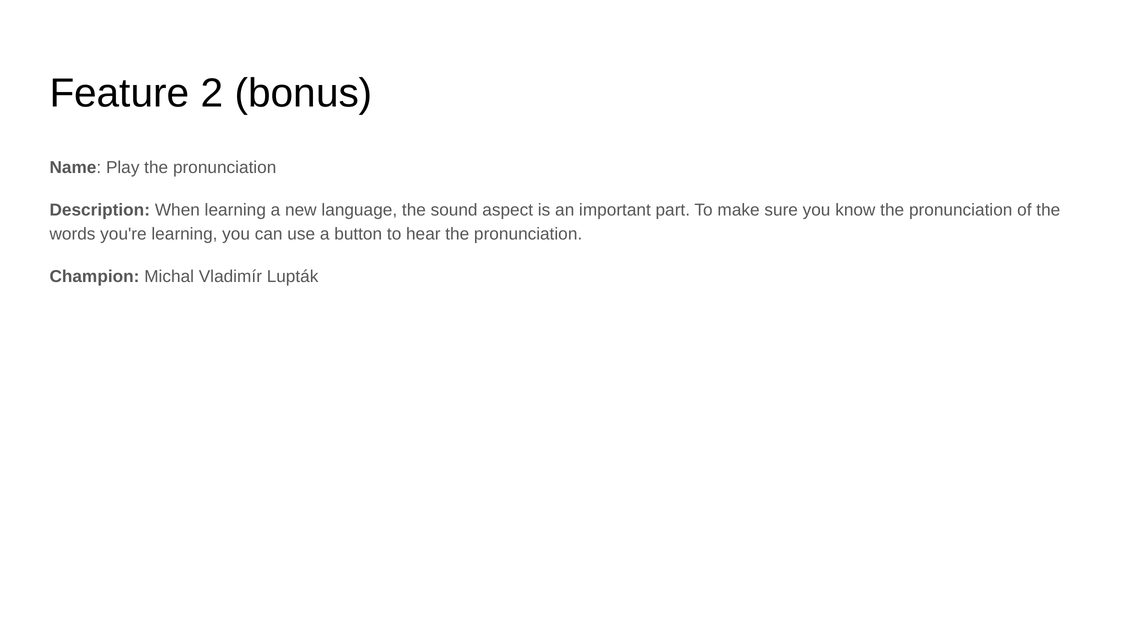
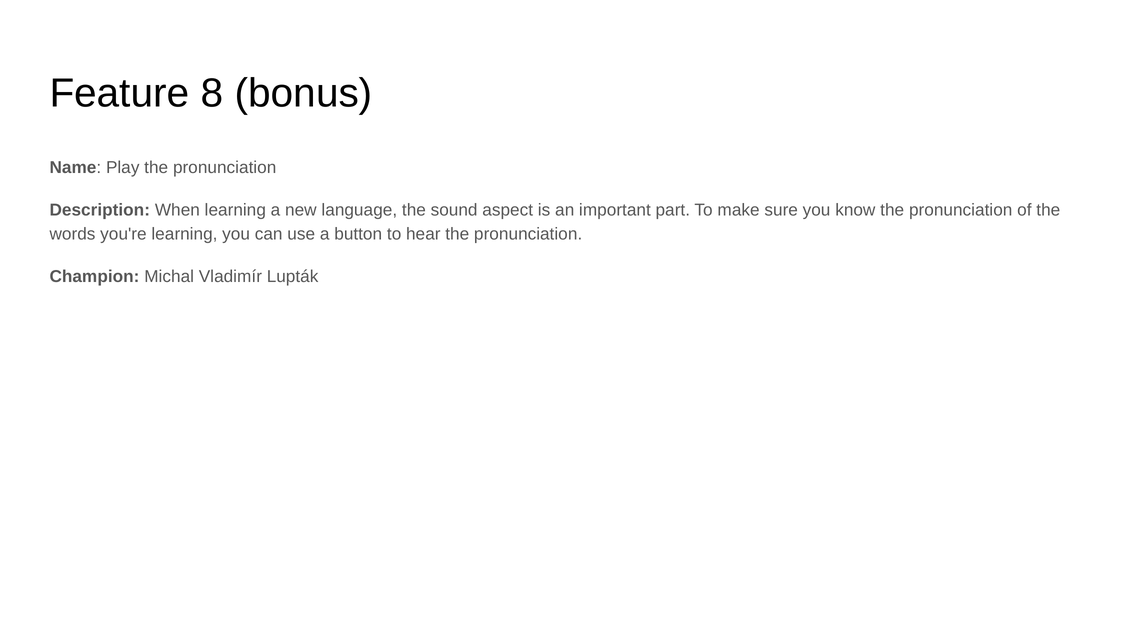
2: 2 -> 8
